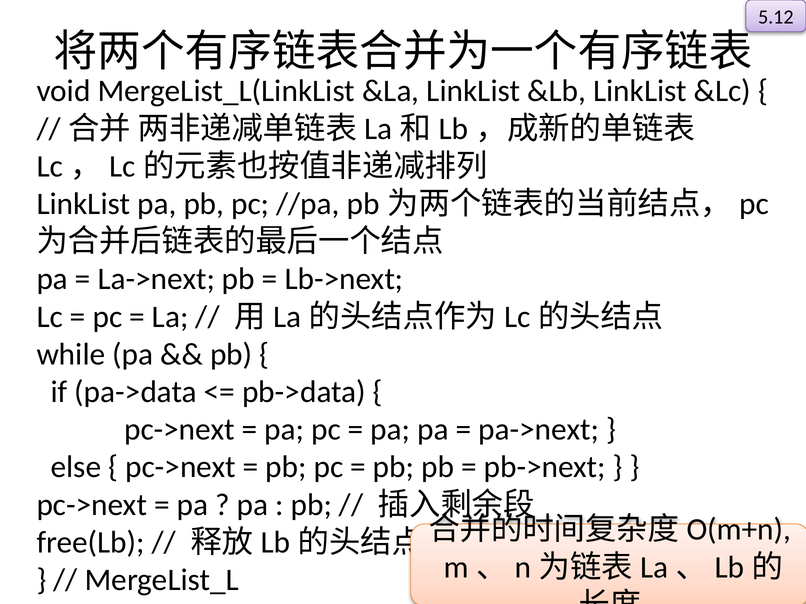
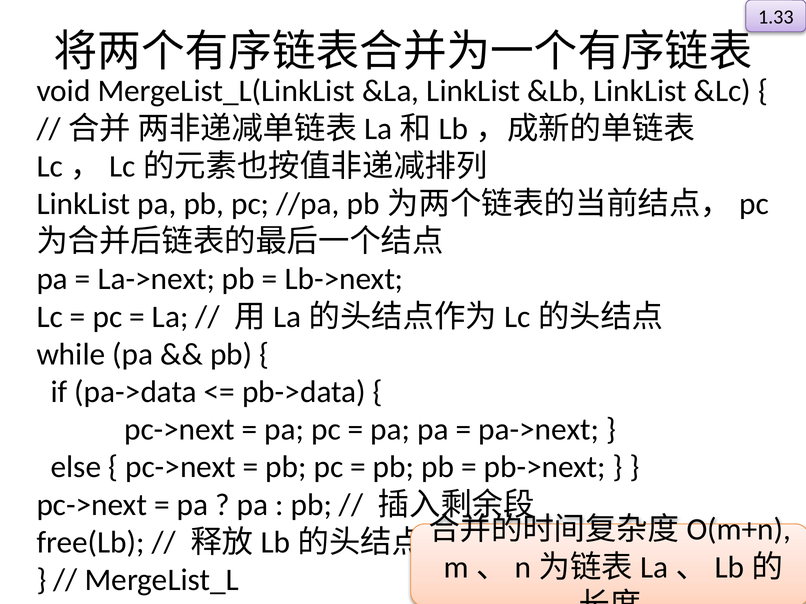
5.12: 5.12 -> 1.33
